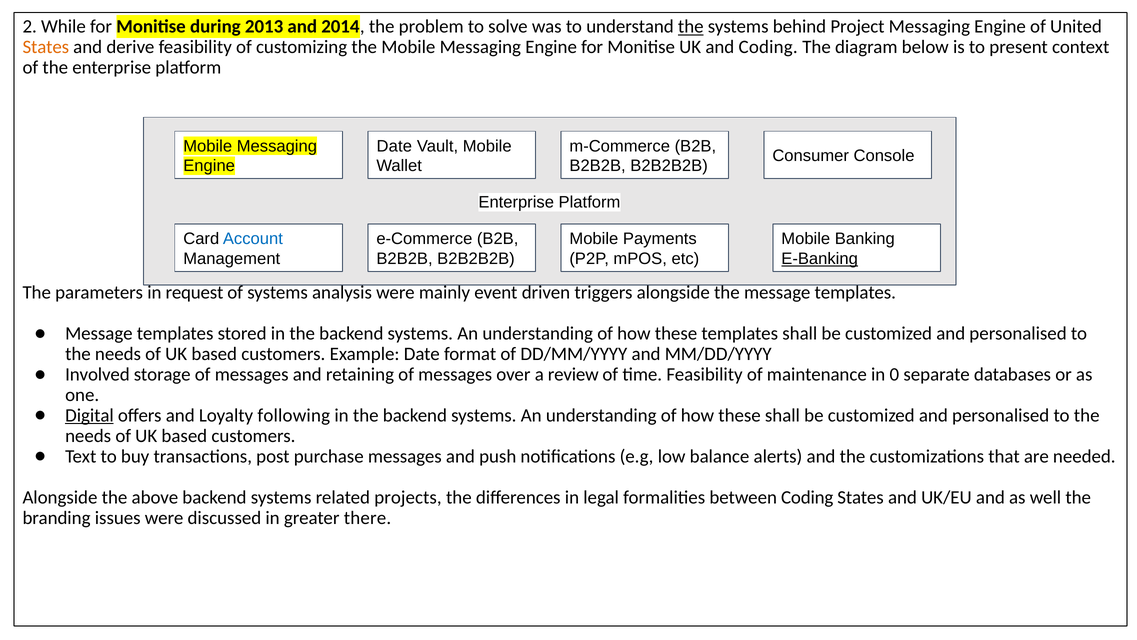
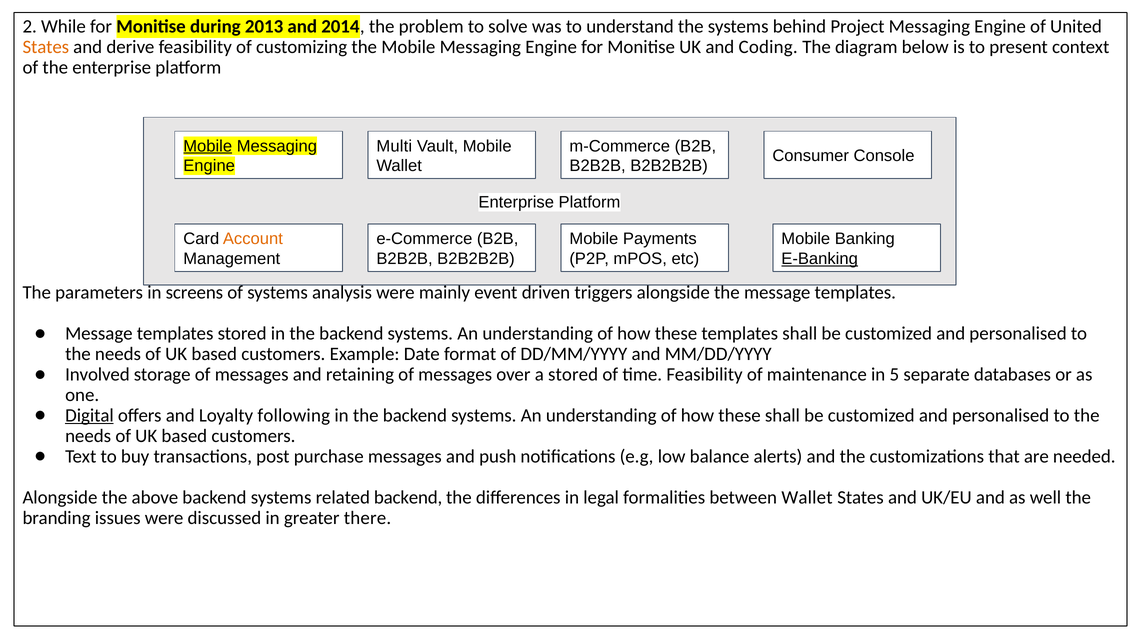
the at (691, 27) underline: present -> none
Mobile at (208, 146) underline: none -> present
Date at (394, 146): Date -> Multi
Account colour: blue -> orange
request: request -> screens
a review: review -> stored
0: 0 -> 5
related projects: projects -> backend
between Coding: Coding -> Wallet
